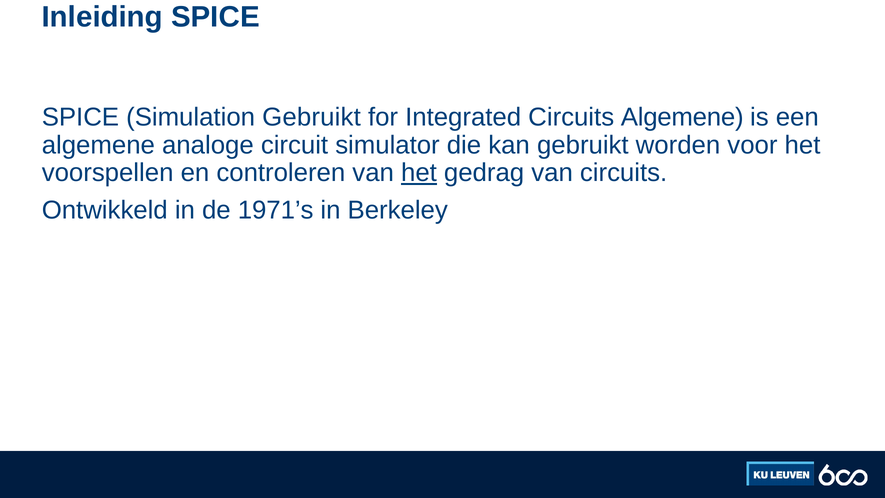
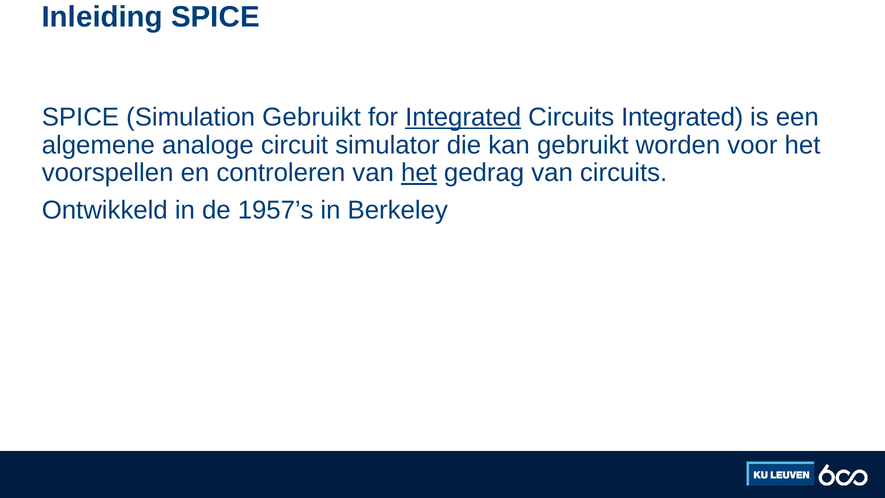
Integrated at (463, 117) underline: none -> present
Circuits Algemene: Algemene -> Integrated
1971’s: 1971’s -> 1957’s
